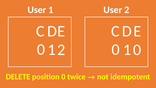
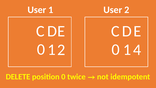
0 0: 0 -> 4
